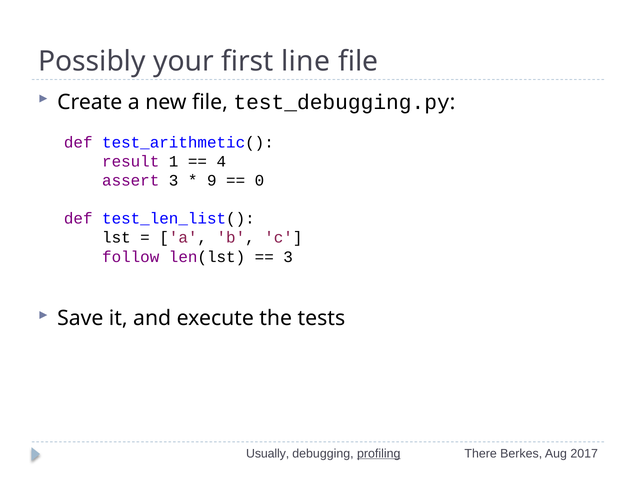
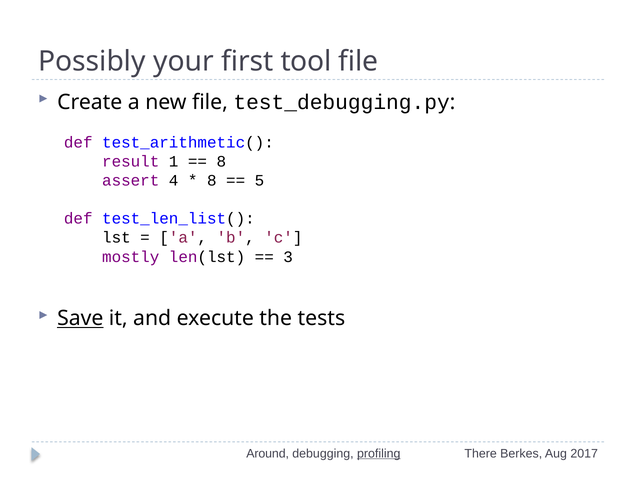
line: line -> tool
4 at (221, 161): 4 -> 8
assert 3: 3 -> 4
9 at (212, 180): 9 -> 8
0: 0 -> 5
follow: follow -> mostly
Save underline: none -> present
Usually: Usually -> Around
